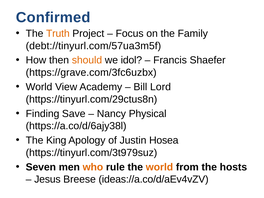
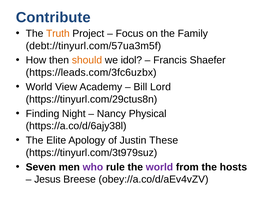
Confirmed: Confirmed -> Contribute
https://grave.com/3fc6uzbx: https://grave.com/3fc6uzbx -> https://leads.com/3fc6uzbx
Save: Save -> Night
King: King -> Elite
Hosea: Hosea -> These
who colour: orange -> purple
world at (159, 167) colour: orange -> purple
ideas://a.co/d/aEv4vZV: ideas://a.co/d/aEv4vZV -> obey://a.co/d/aEv4vZV
